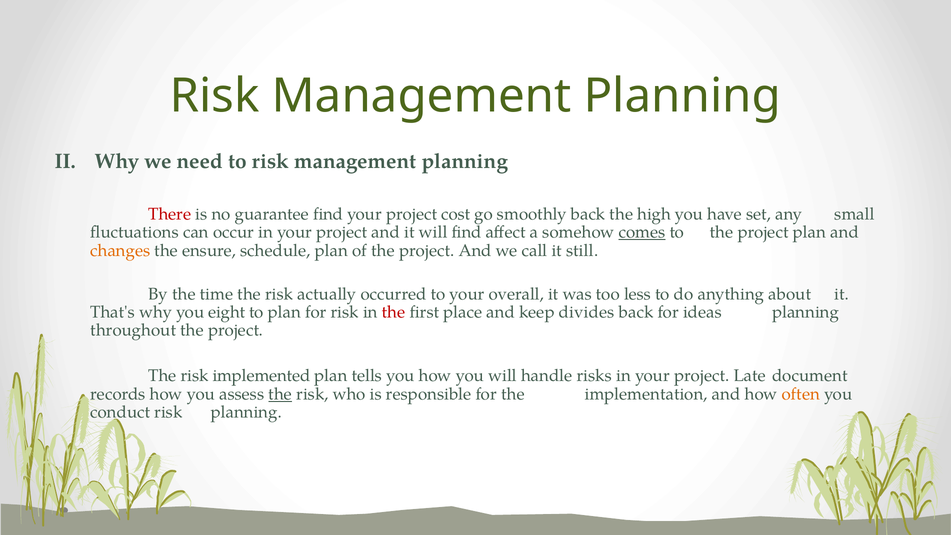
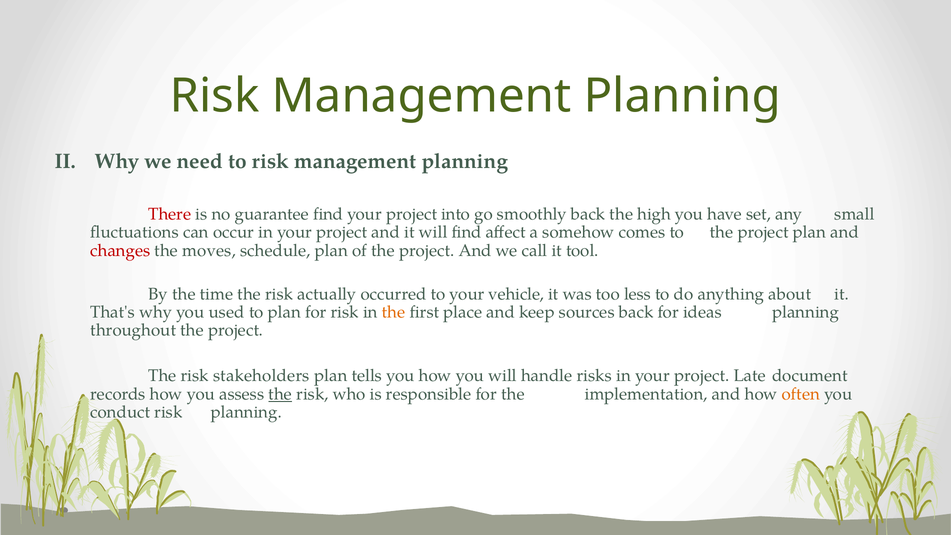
cost: cost -> into
comes underline: present -> none
changes colour: orange -> red
ensure: ensure -> moves
still: still -> tool
overall: overall -> vehicle
eight: eight -> used
the at (394, 312) colour: red -> orange
divides: divides -> sources
implemented: implemented -> stakeholders
